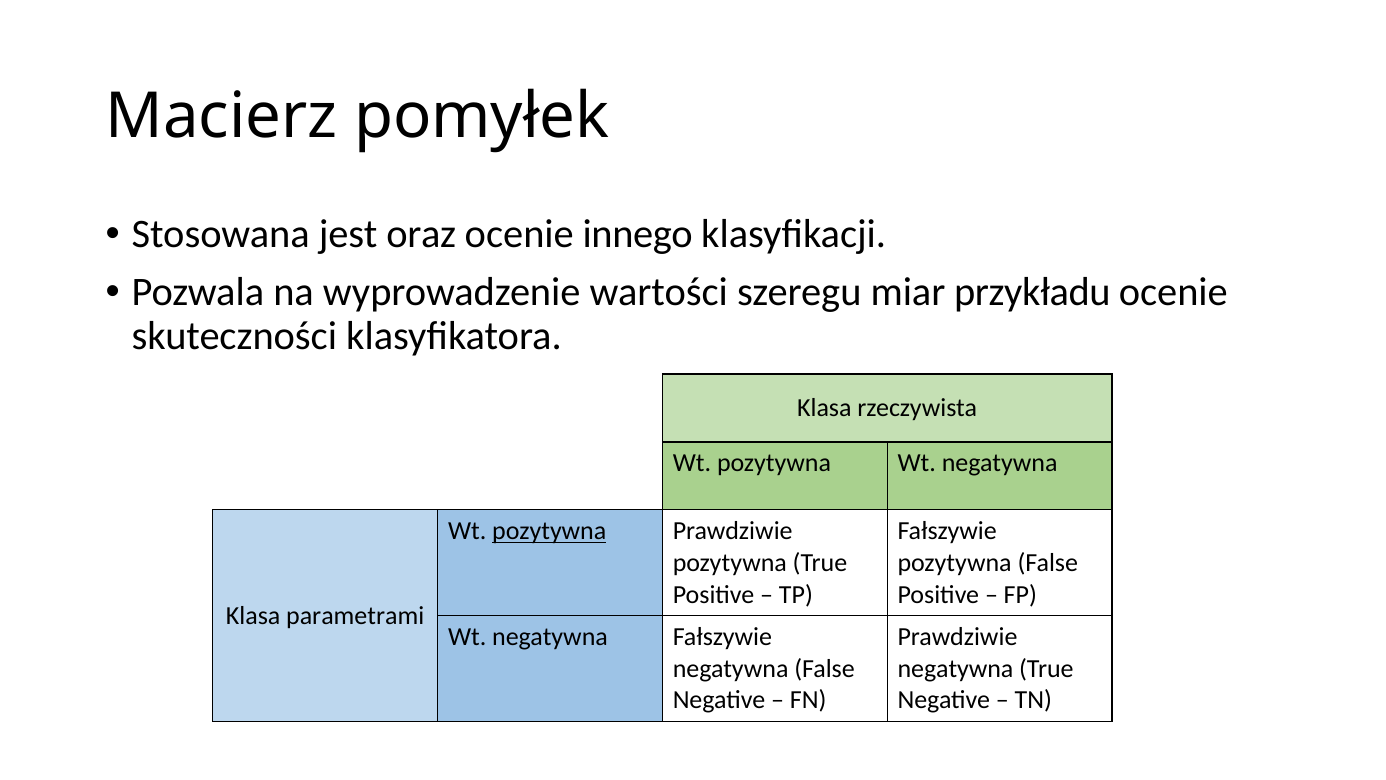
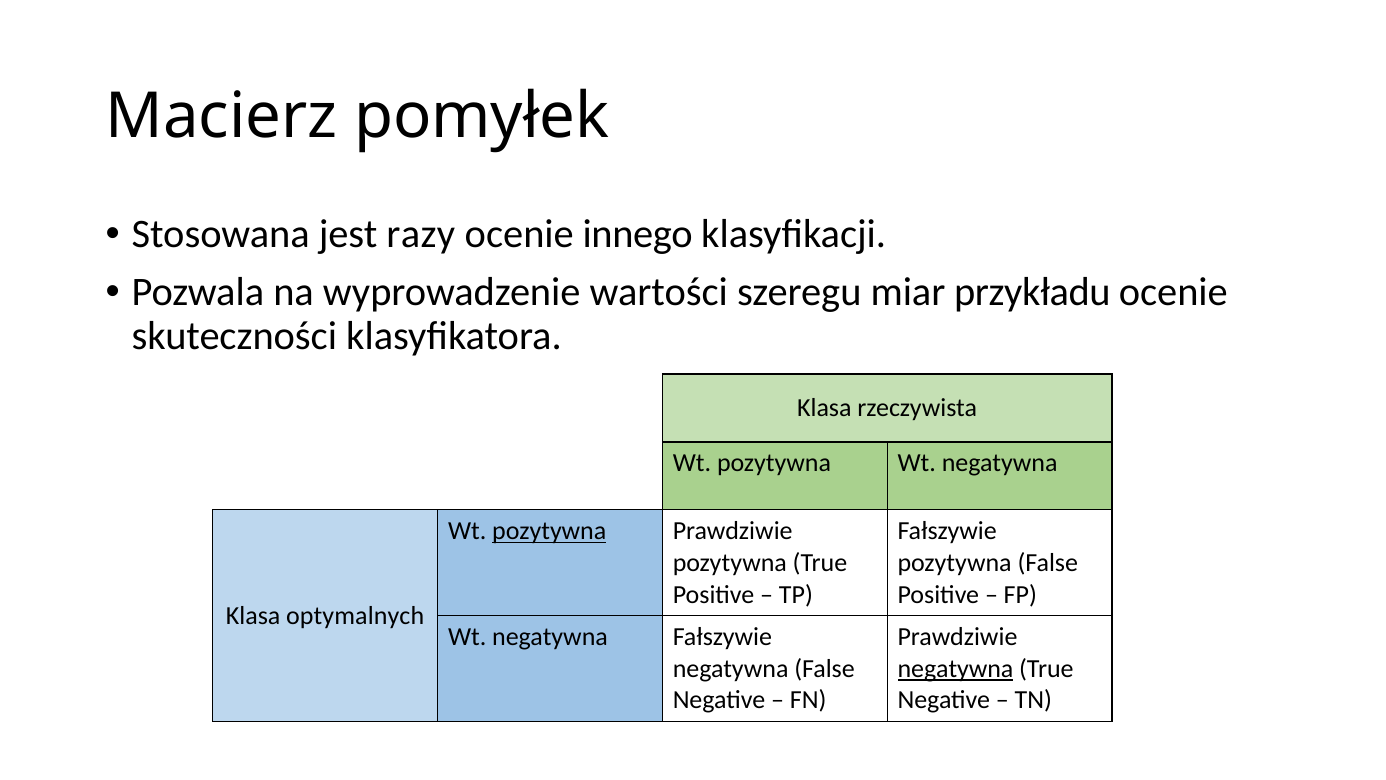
oraz: oraz -> razy
parametrami: parametrami -> optymalnych
negatywna at (956, 668) underline: none -> present
